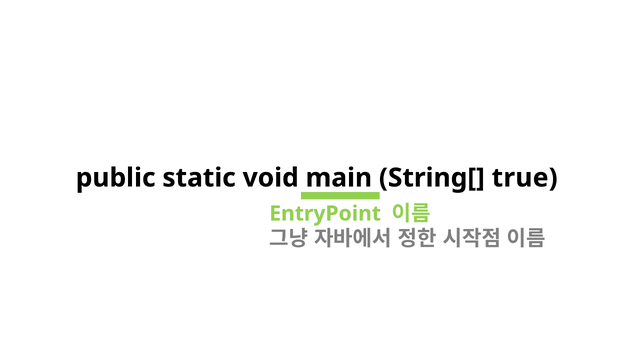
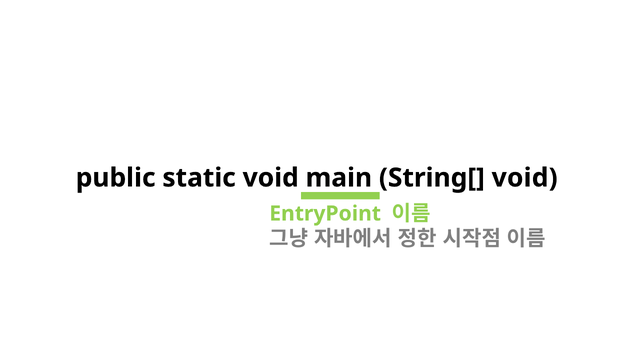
String[ true: true -> void
